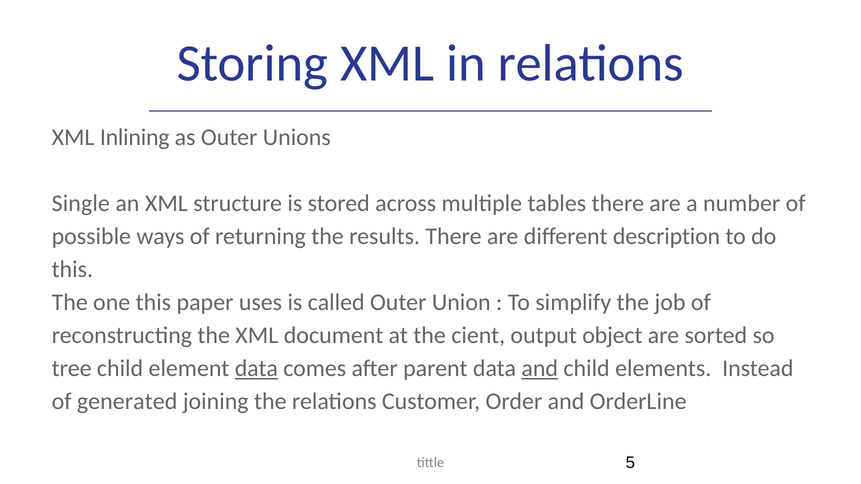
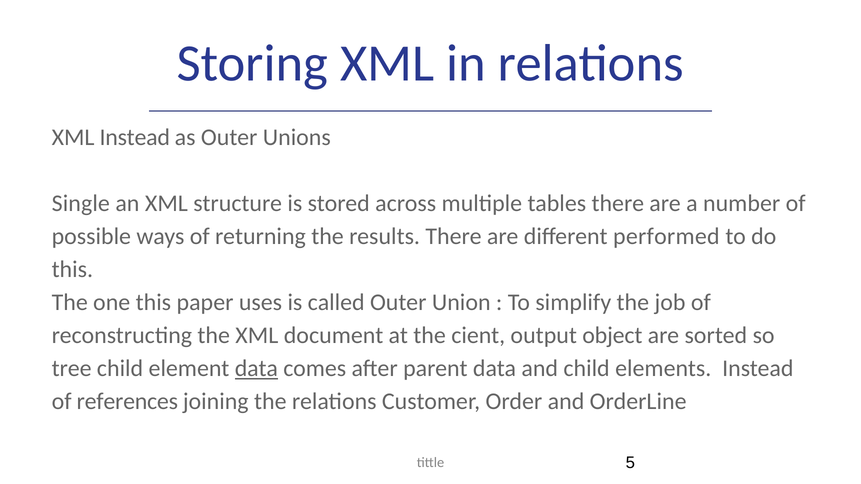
XML Inlining: Inlining -> Instead
description: description -> performed
and at (540, 369) underline: present -> none
generated: generated -> references
